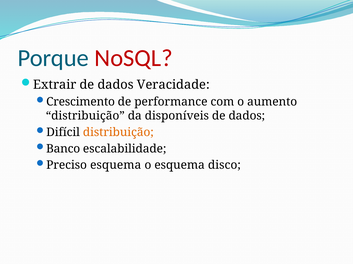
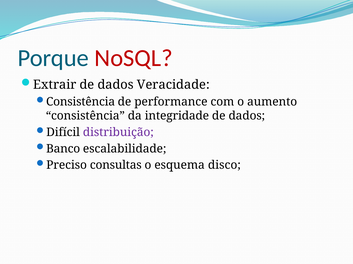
Crescimento at (81, 102): Crescimento -> Consistência
distribuição at (85, 116): distribuição -> consistência
disponíveis: disponíveis -> integridade
distribuição at (118, 133) colour: orange -> purple
Preciso esquema: esquema -> consultas
